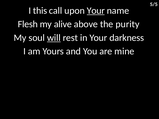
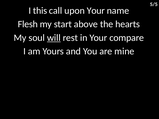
Your at (96, 11) underline: present -> none
alive: alive -> start
purity: purity -> hearts
darkness: darkness -> compare
